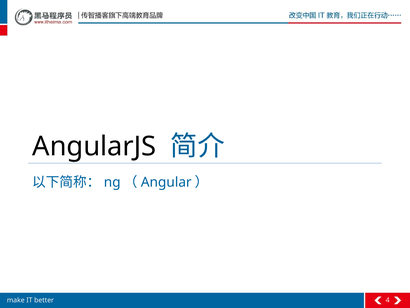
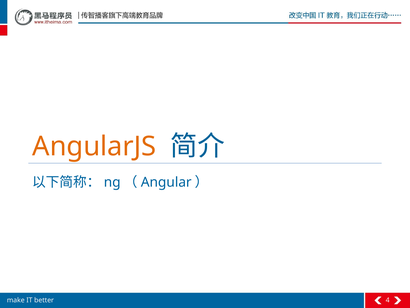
AngularJS colour: black -> orange
